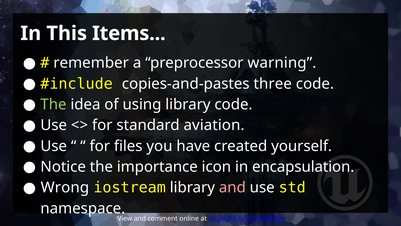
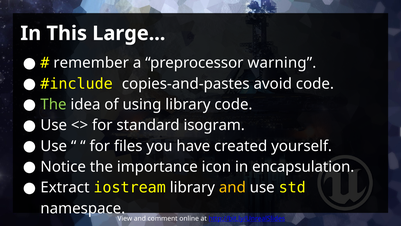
Items: Items -> Large
three: three -> avoid
aviation: aviation -> isogram
Wrong: Wrong -> Extract
and at (232, 187) colour: pink -> yellow
